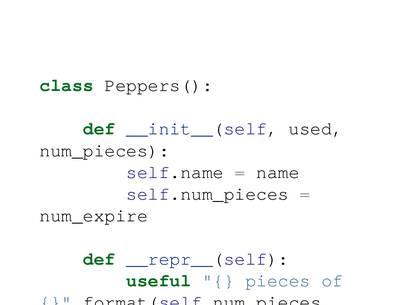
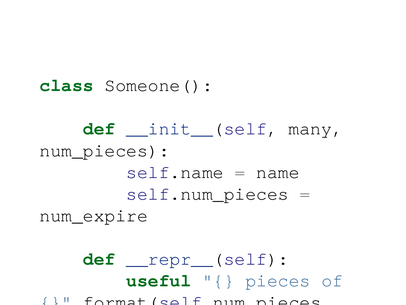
Peppers(: Peppers( -> Someone(
used: used -> many
